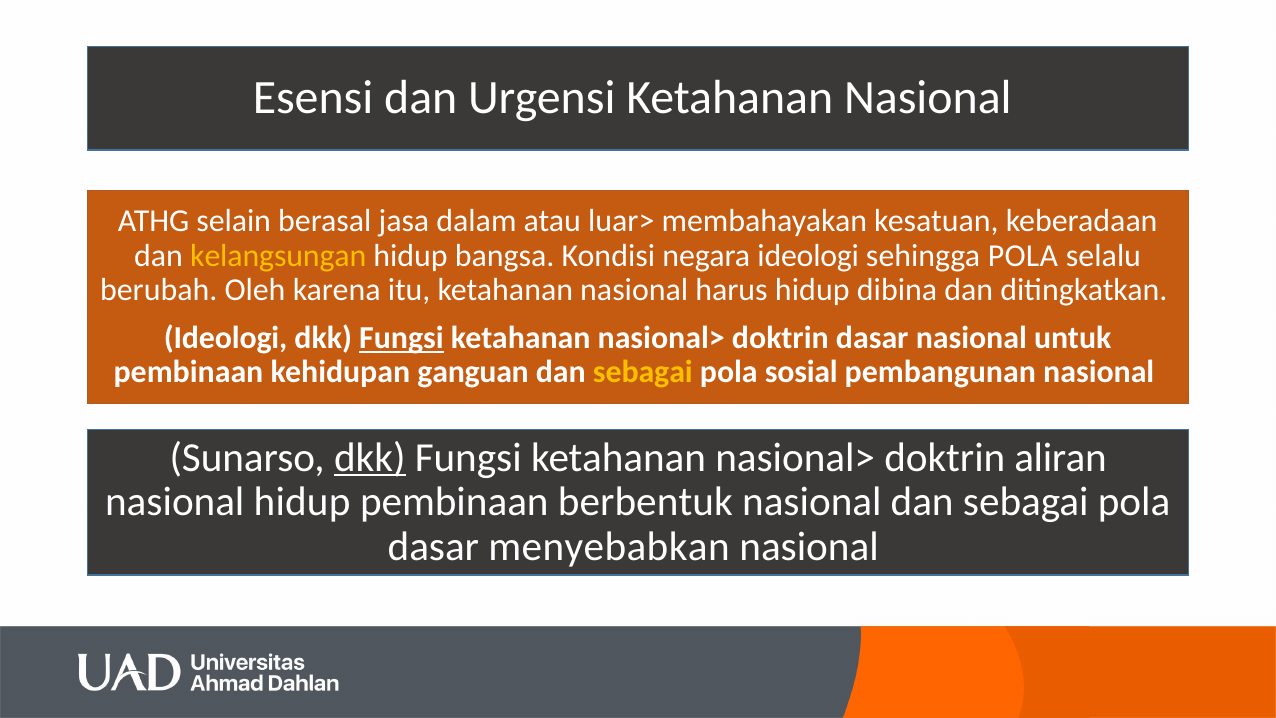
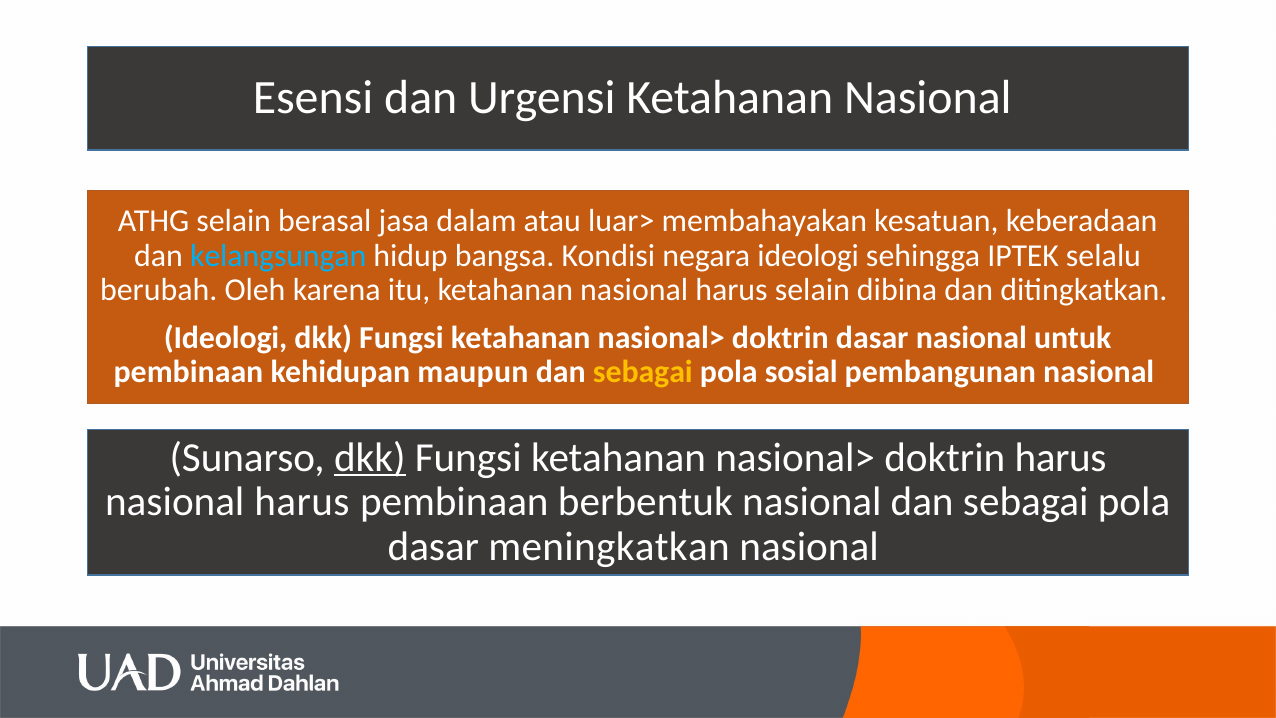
kelangsungan colour: yellow -> light blue
sehingga POLA: POLA -> IPTEK
harus hidup: hidup -> selain
Fungsi at (401, 338) underline: present -> none
ganguan: ganguan -> maupun
doktrin aliran: aliran -> harus
hidup at (302, 502): hidup -> harus
menyebabkan: menyebabkan -> meningkatkan
